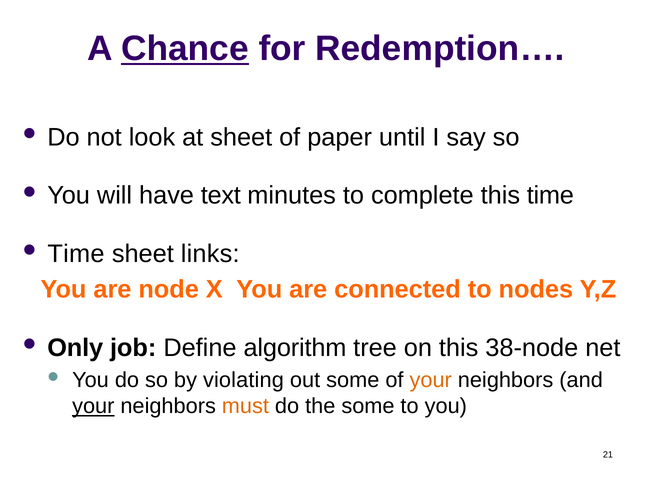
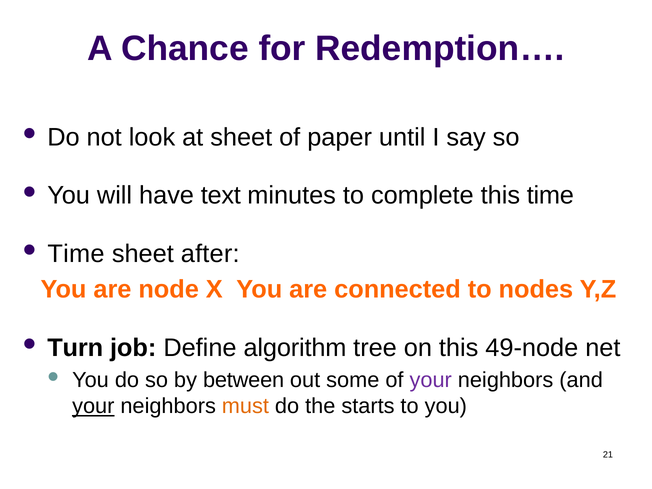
Chance underline: present -> none
links: links -> after
Only: Only -> Turn
38-node: 38-node -> 49-node
violating: violating -> between
your at (431, 380) colour: orange -> purple
the some: some -> starts
